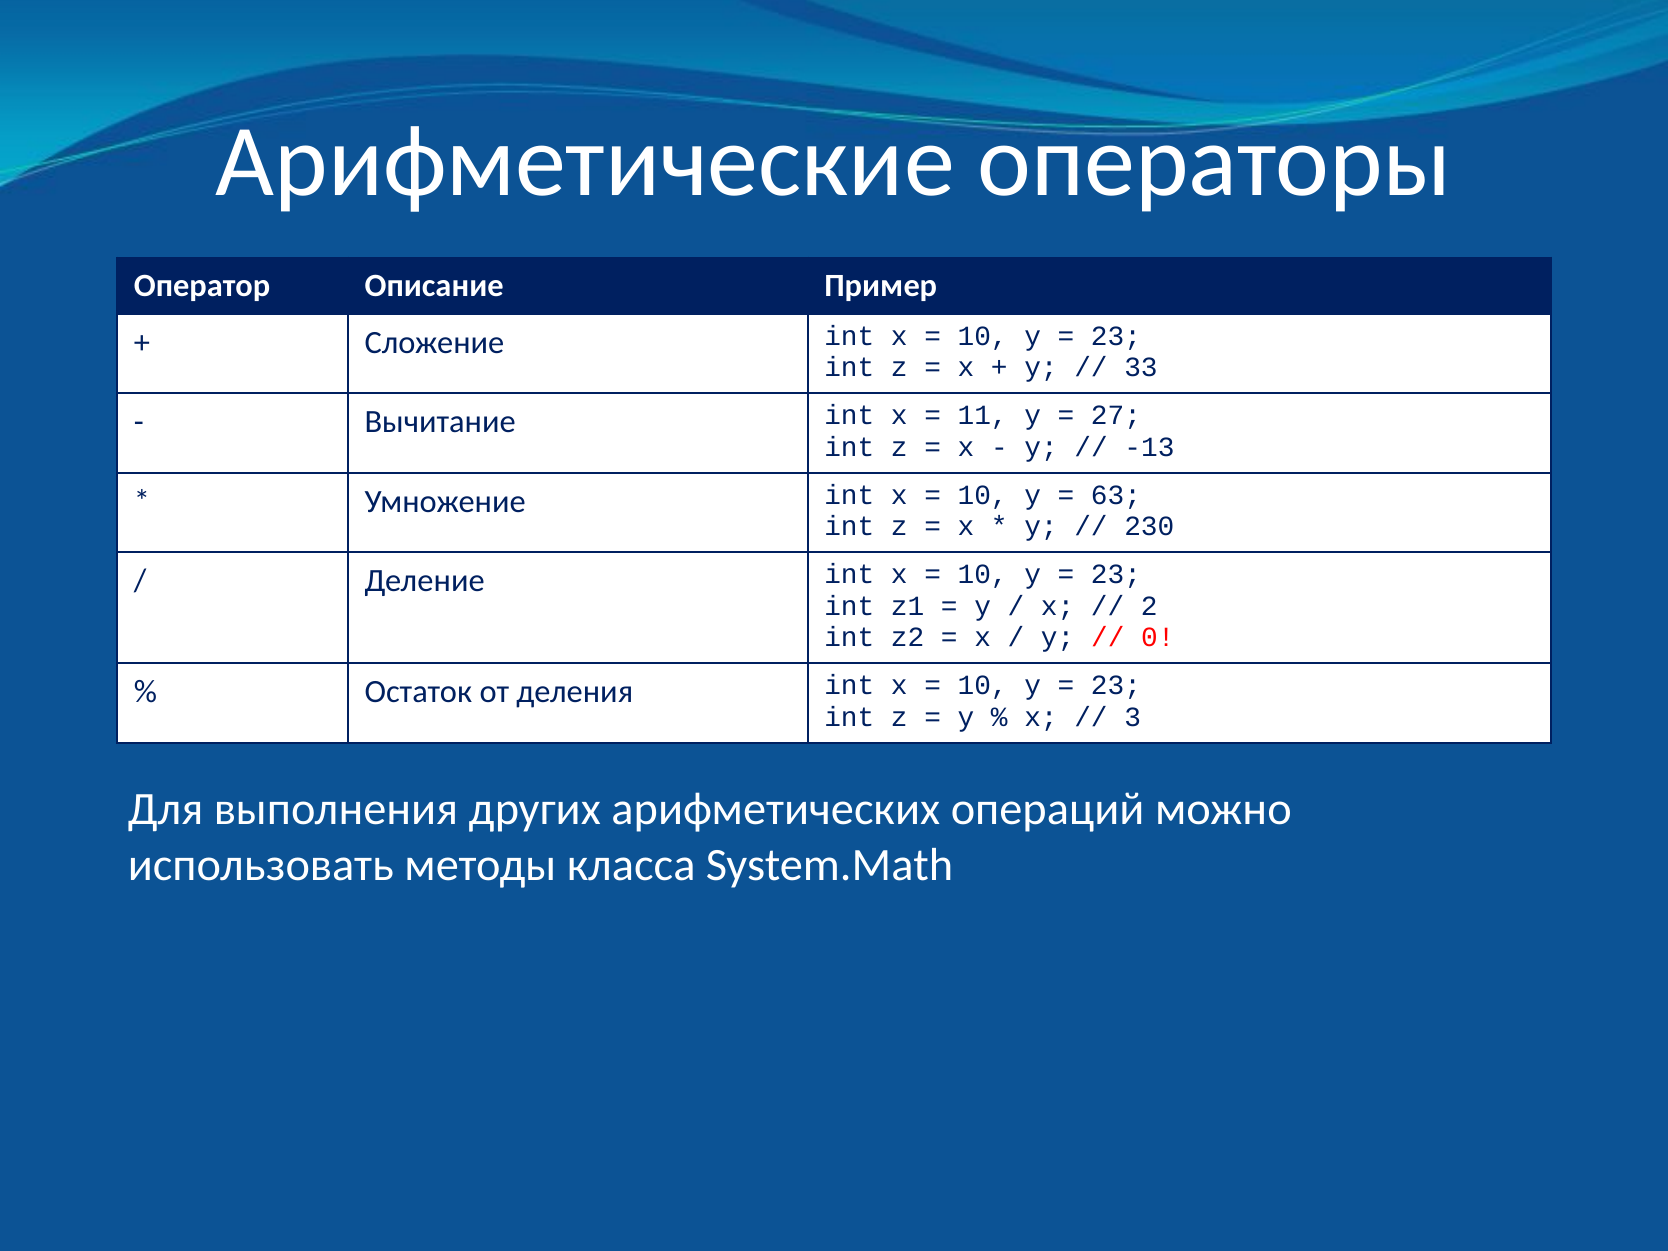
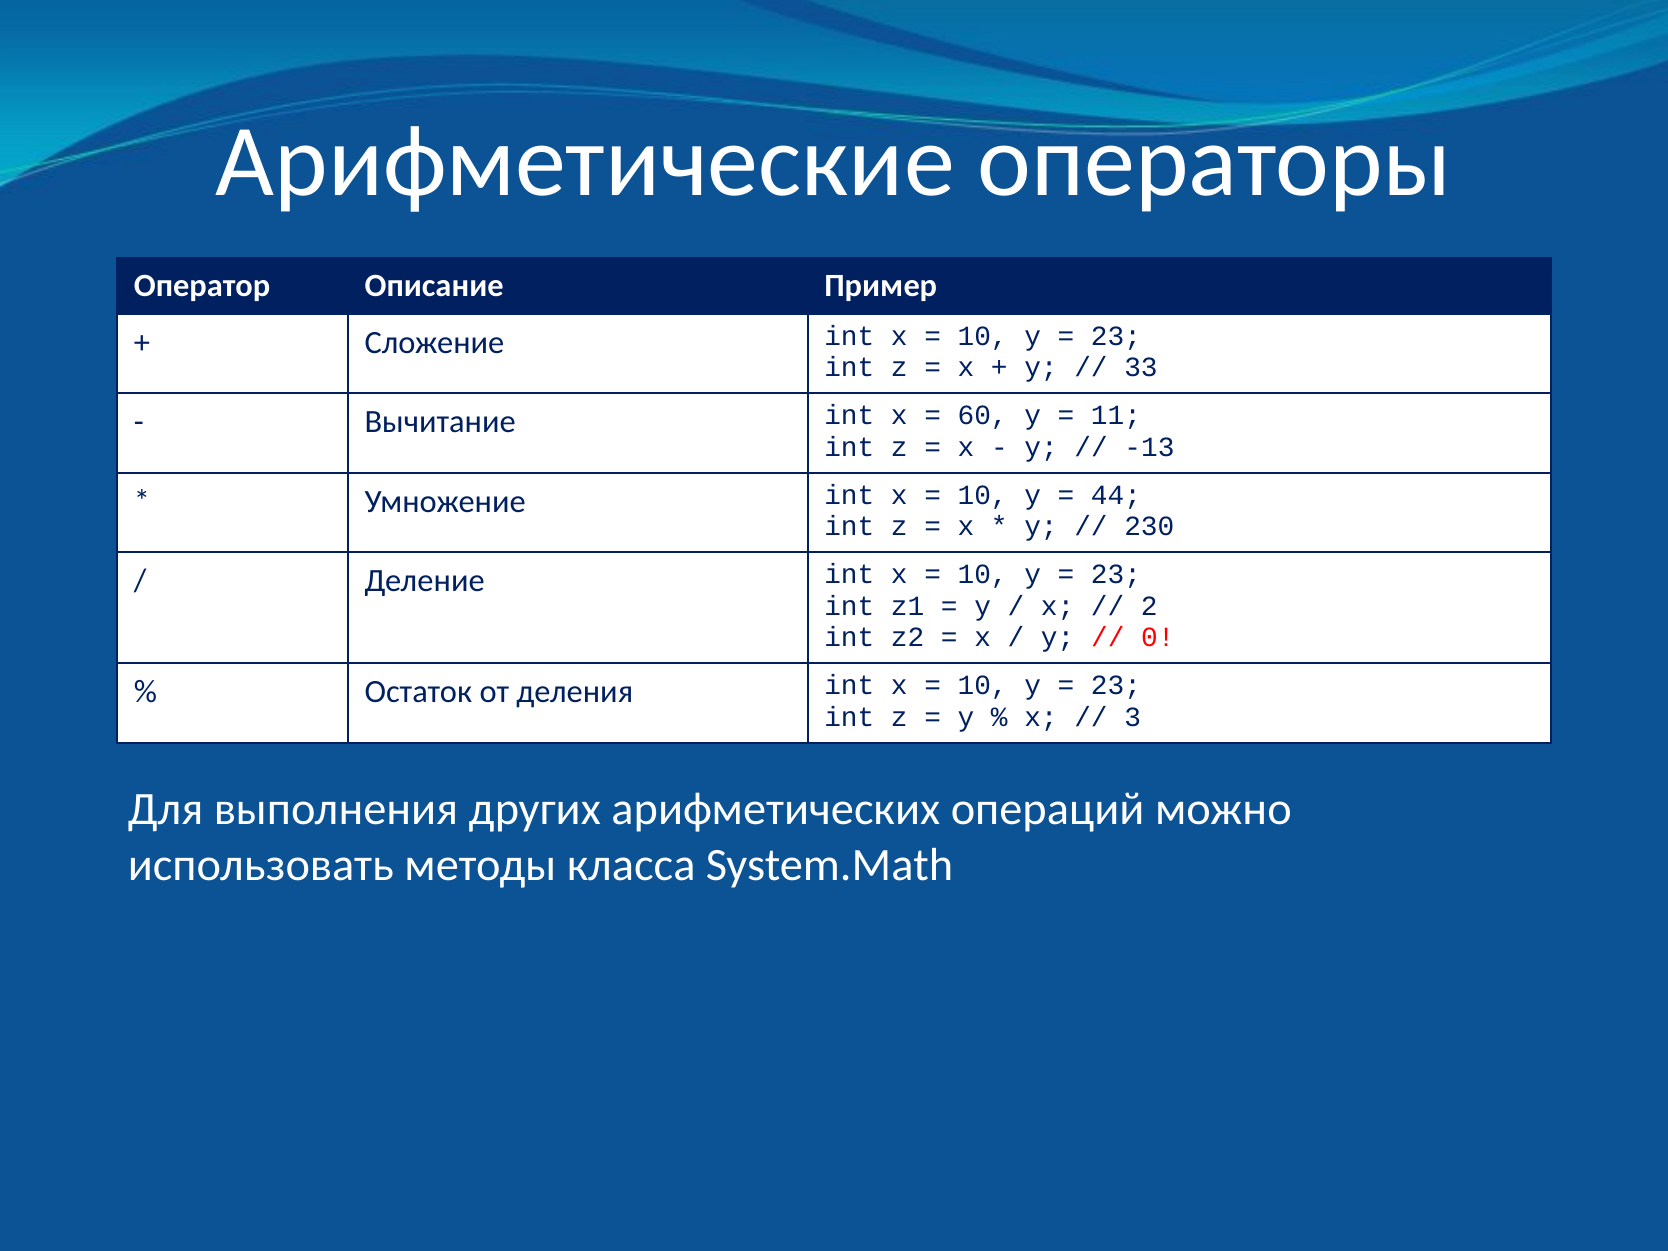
11: 11 -> 60
27: 27 -> 11
63: 63 -> 44
